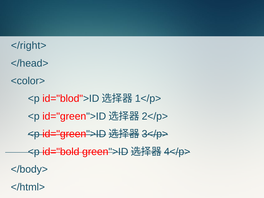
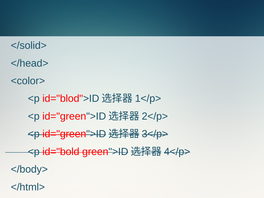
</right>: </right> -> </solid>
